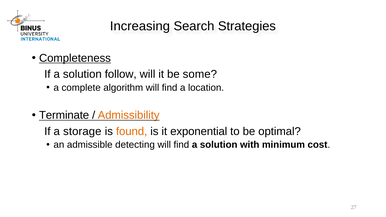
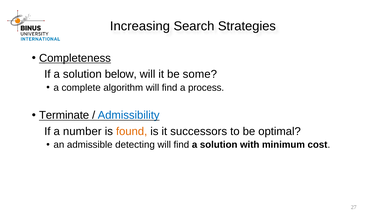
follow: follow -> below
location: location -> process
Admissibility colour: orange -> blue
storage: storage -> number
exponential: exponential -> successors
